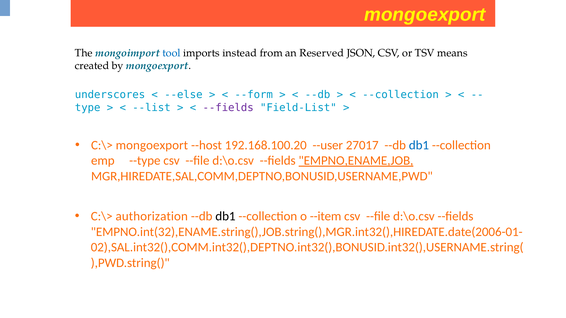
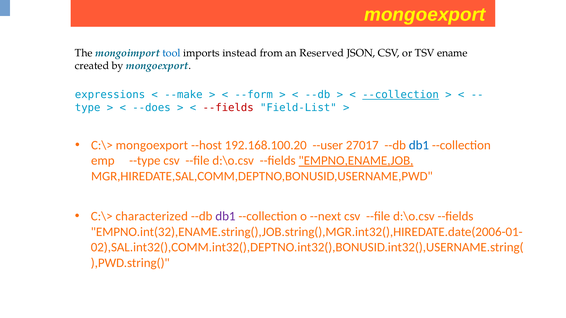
means: means -> ename
underscores: underscores -> expressions
--else: --else -> --make
--collection at (401, 95) underline: none -> present
--list: --list -> --does
--fields at (228, 108) colour: purple -> red
authorization: authorization -> characterized
db1 at (225, 216) colour: black -> purple
--item: --item -> --next
